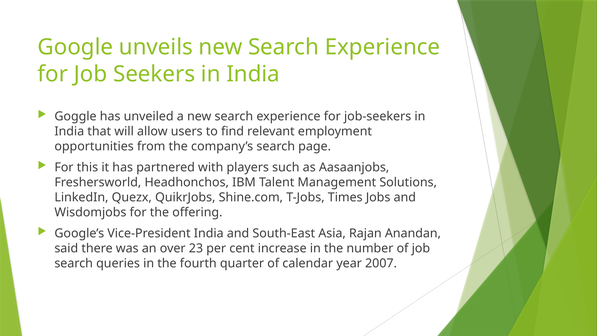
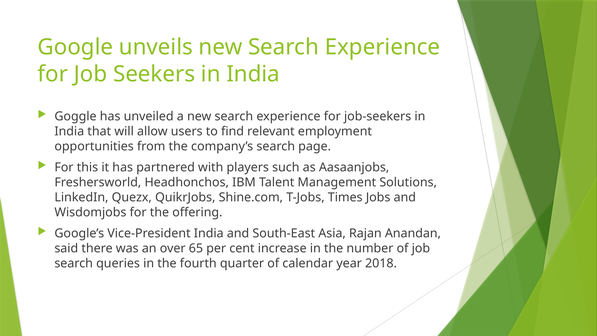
23: 23 -> 65
2007: 2007 -> 2018
